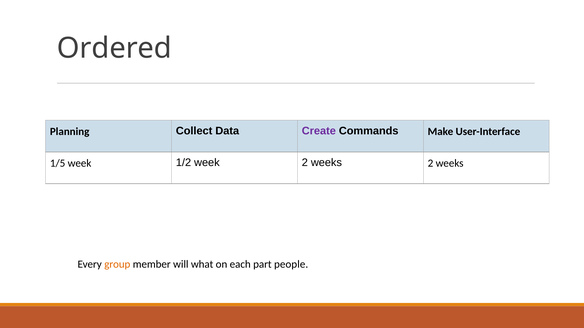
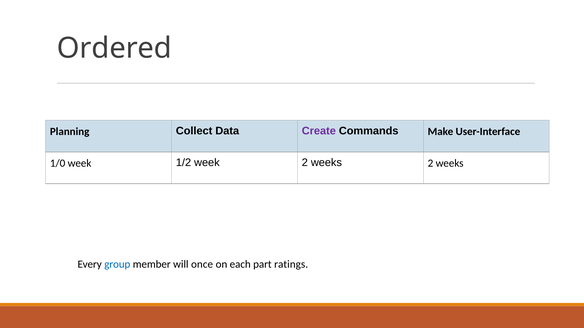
1/5: 1/5 -> 1/0
group colour: orange -> blue
what: what -> once
people: people -> ratings
